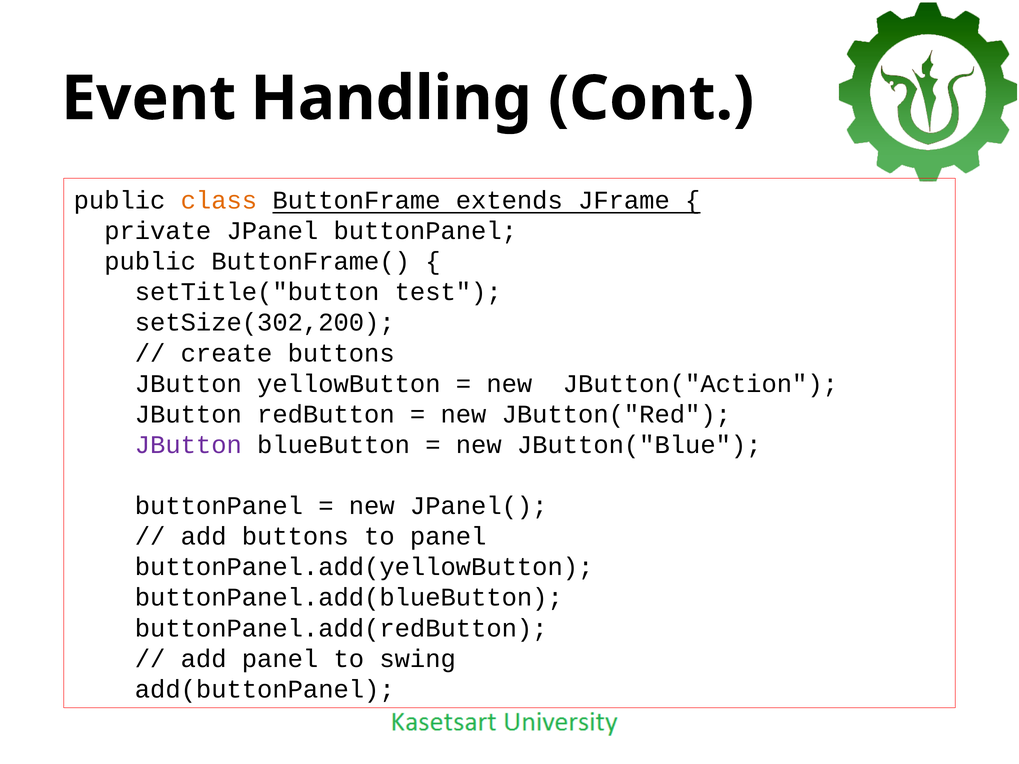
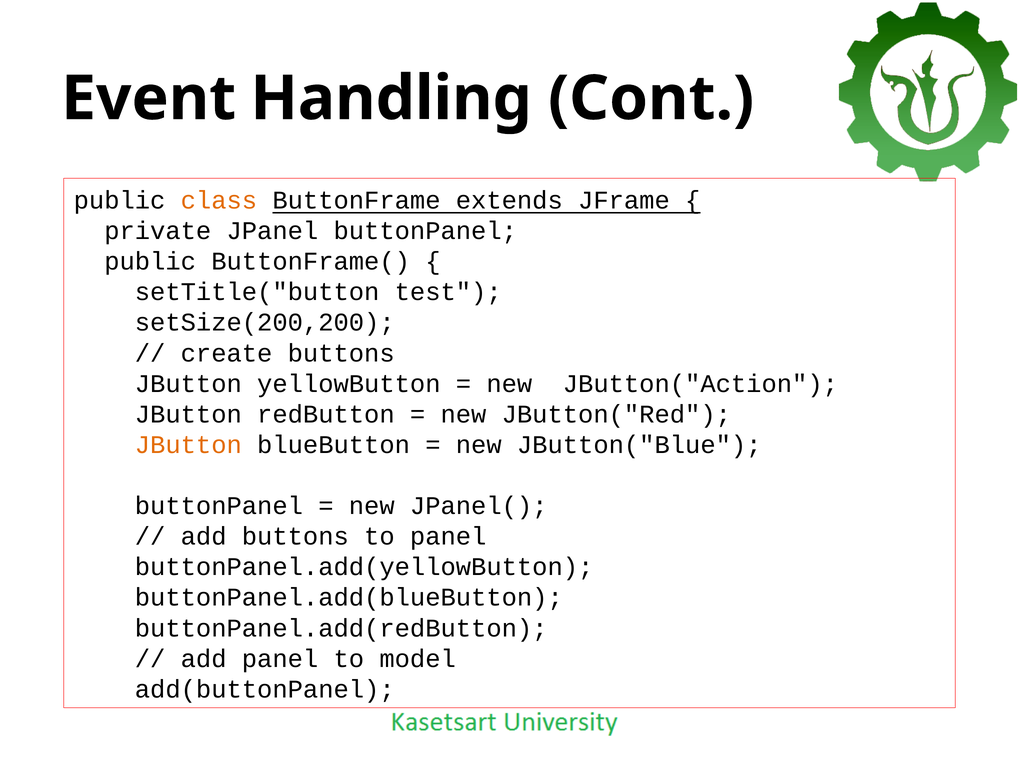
setSize(302,200: setSize(302,200 -> setSize(200,200
JButton at (188, 445) colour: purple -> orange
swing: swing -> model
